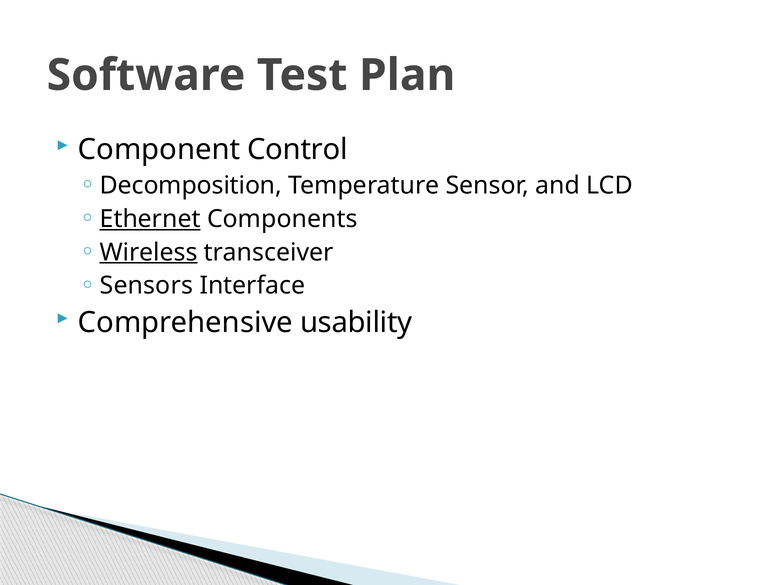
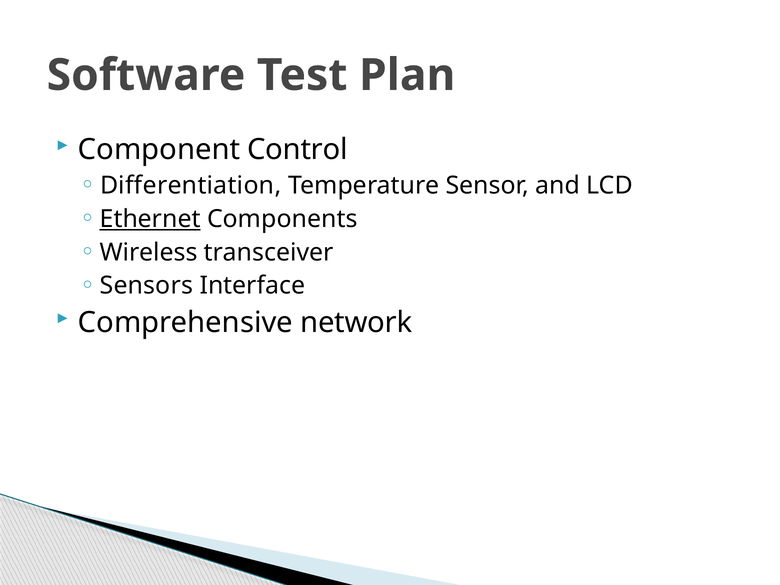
Decomposition: Decomposition -> Differentiation
Wireless underline: present -> none
usability: usability -> network
